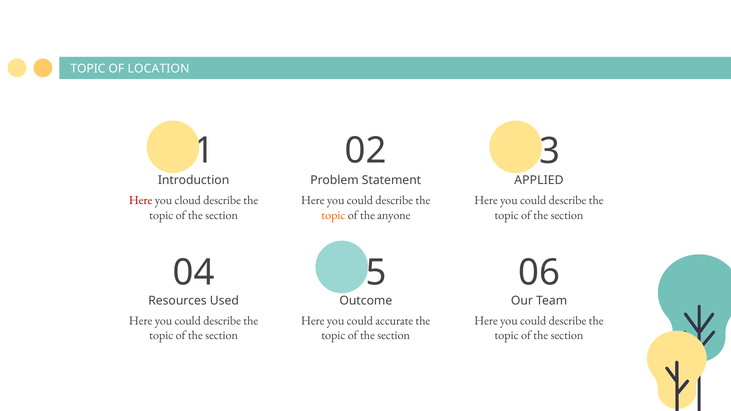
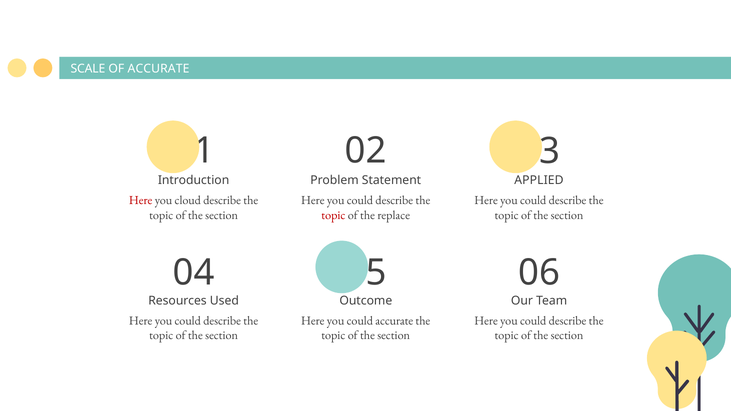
TOPIC at (88, 69): TOPIC -> SCALE
OF LOCATION: LOCATION -> ACCURATE
topic at (333, 215) colour: orange -> red
anyone: anyone -> replace
